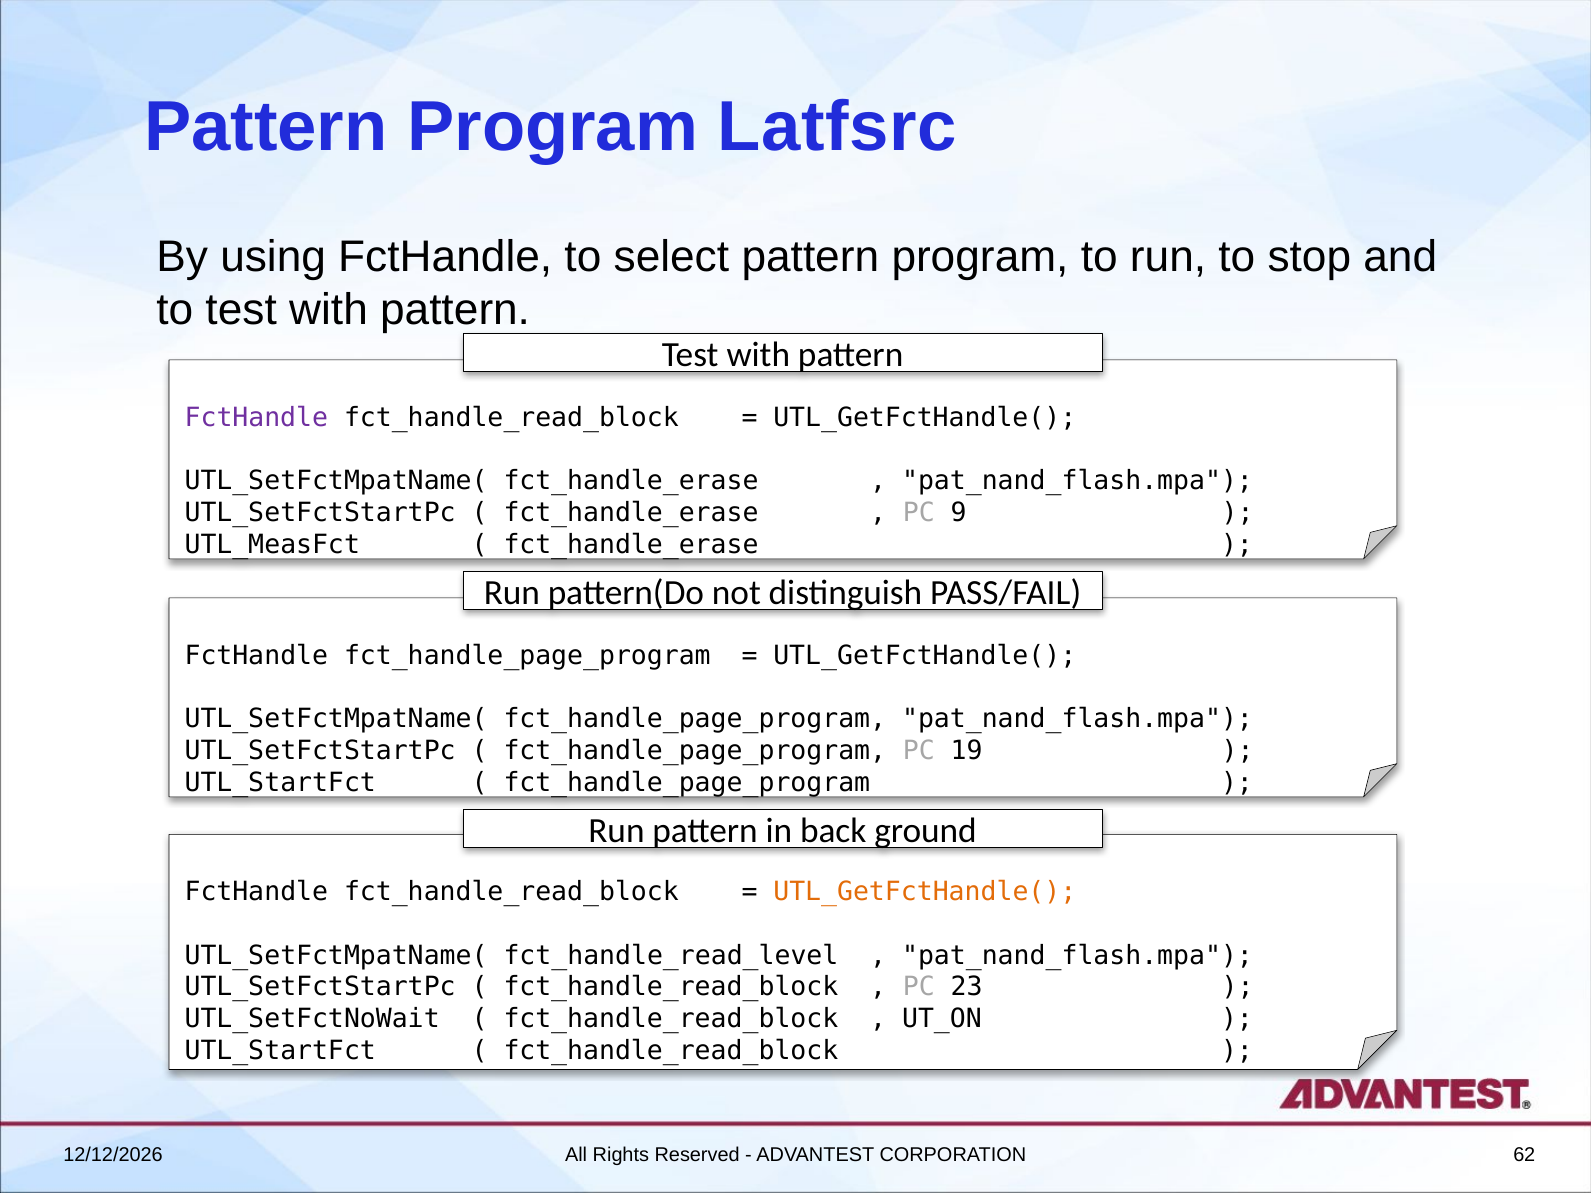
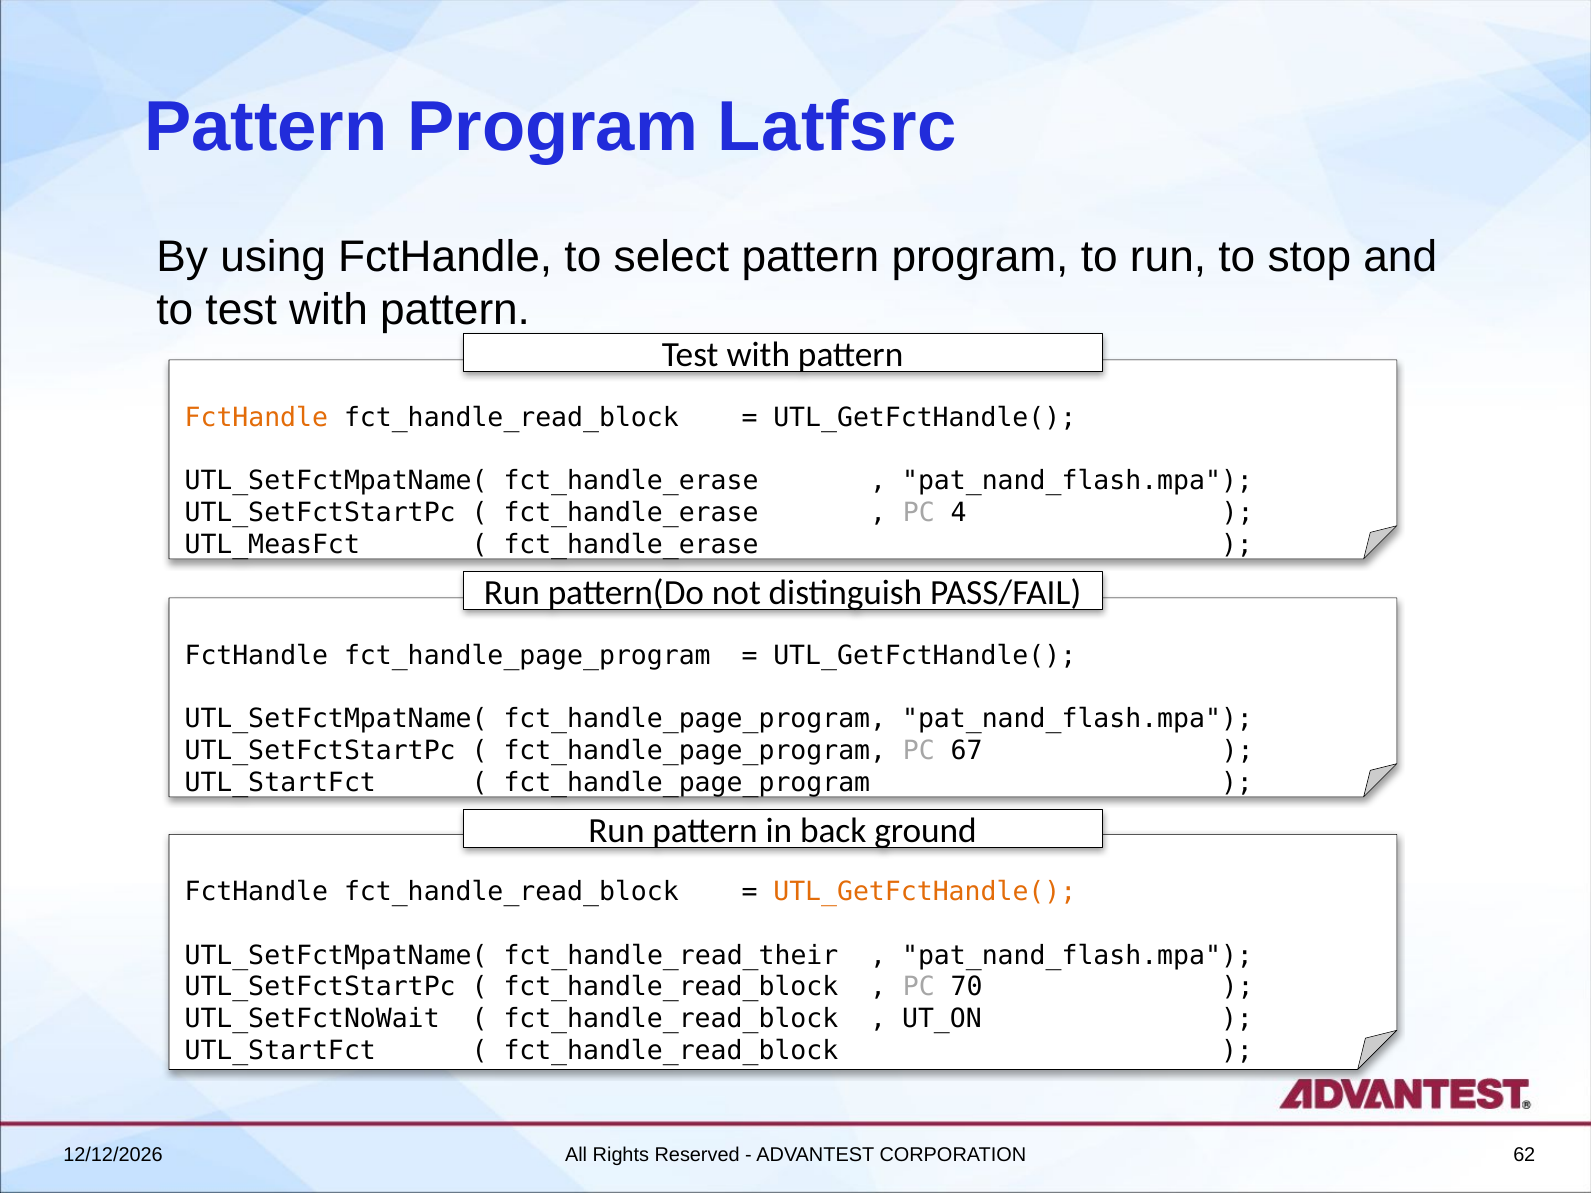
FctHandle at (256, 417) colour: purple -> orange
9: 9 -> 4
19: 19 -> 67
fct_handle_read_level: fct_handle_read_level -> fct_handle_read_their
23: 23 -> 70
